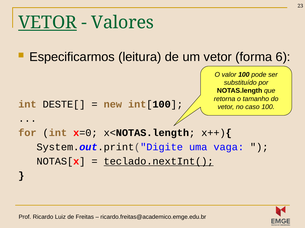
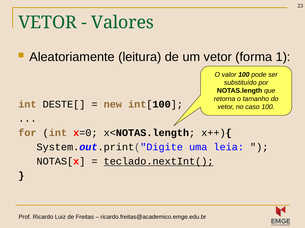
VETOR at (48, 23) underline: present -> none
Especificarmos: Especificarmos -> Aleatoriamente
6: 6 -> 1
vaga: vaga -> leia
